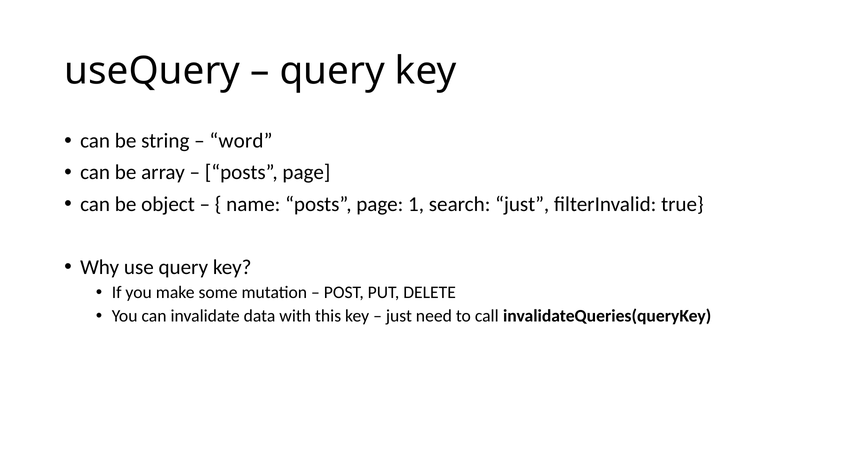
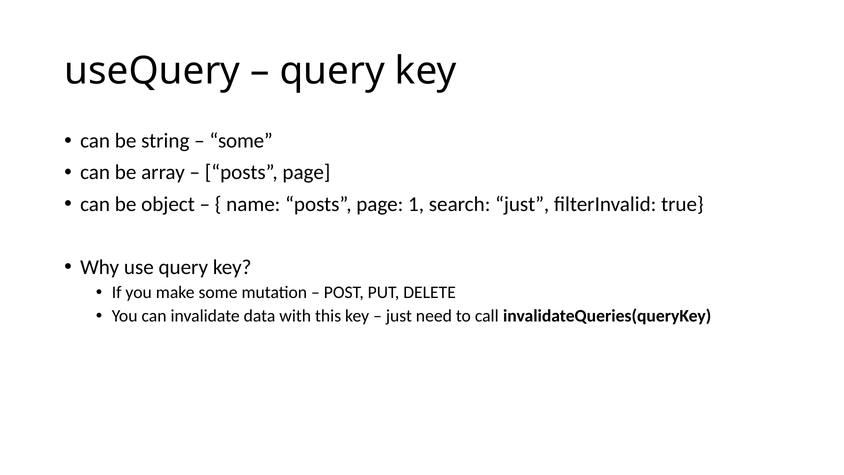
word at (241, 141): word -> some
